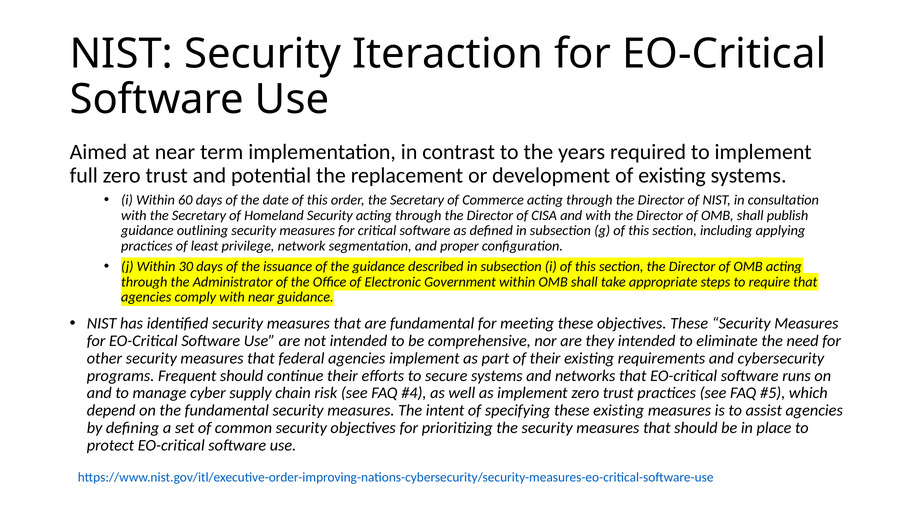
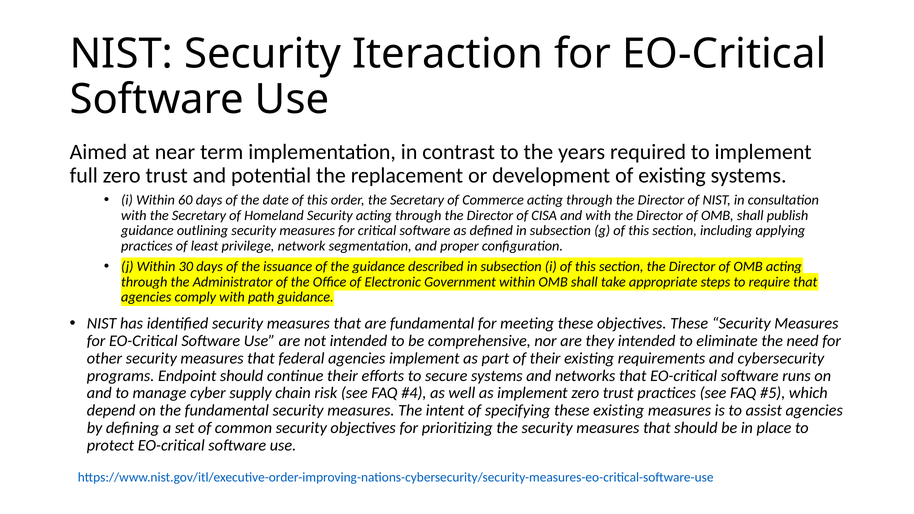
with near: near -> path
Frequent: Frequent -> Endpoint
